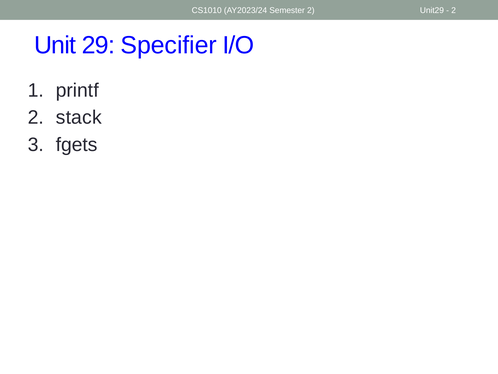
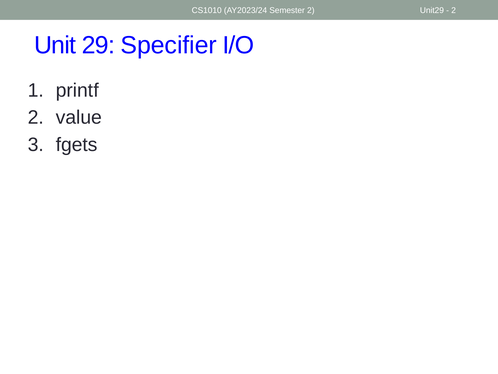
stack: stack -> value
